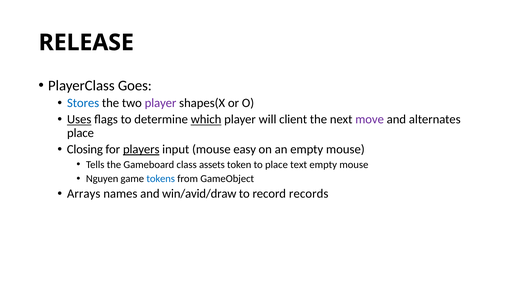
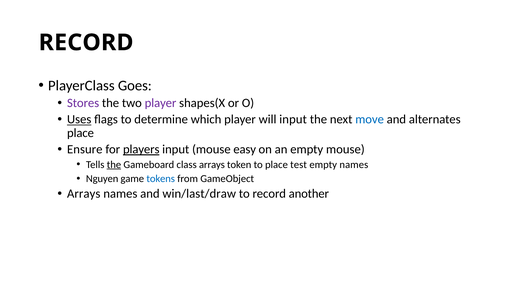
RELEASE at (86, 43): RELEASE -> RECORD
Stores colour: blue -> purple
which underline: present -> none
will client: client -> input
move colour: purple -> blue
Closing: Closing -> Ensure
the at (114, 164) underline: none -> present
class assets: assets -> arrays
text: text -> test
mouse at (354, 164): mouse -> names
win/avid/draw: win/avid/draw -> win/last/draw
records: records -> another
